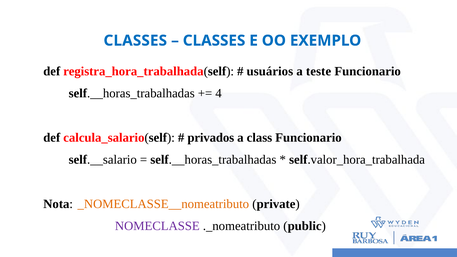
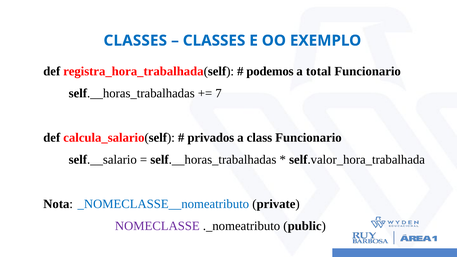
usuários: usuários -> podemos
teste: teste -> total
4: 4 -> 7
_NOMECLASSE__nomeatributo colour: orange -> blue
